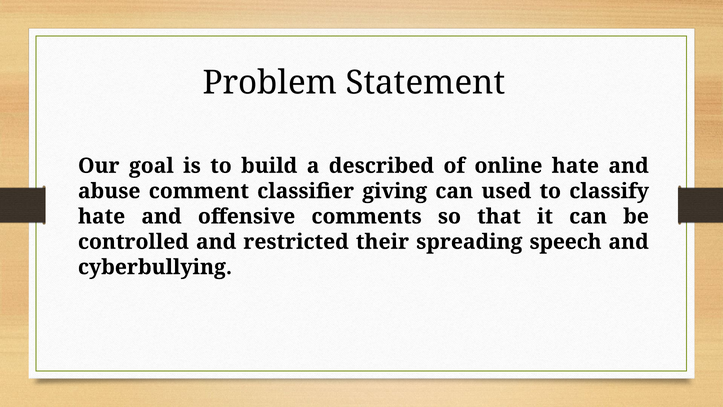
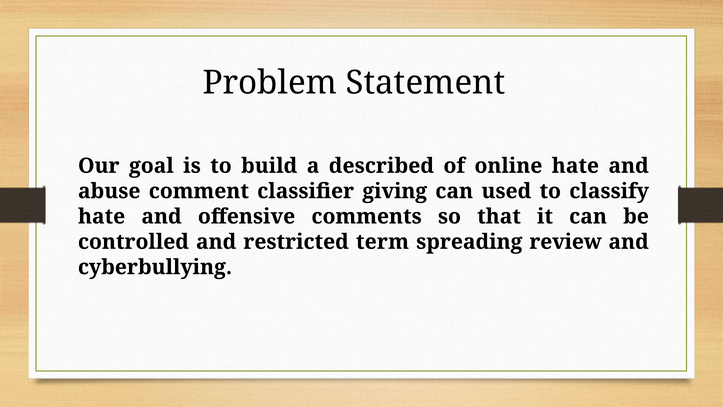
their: their -> term
speech: speech -> review
